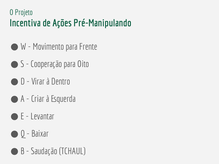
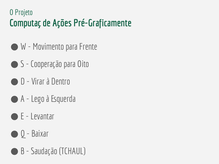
Incentiva: Incentiva -> Computaç
Pré-Manipulando: Pré-Manipulando -> Pré-Graficamente
Criar: Criar -> Lego
